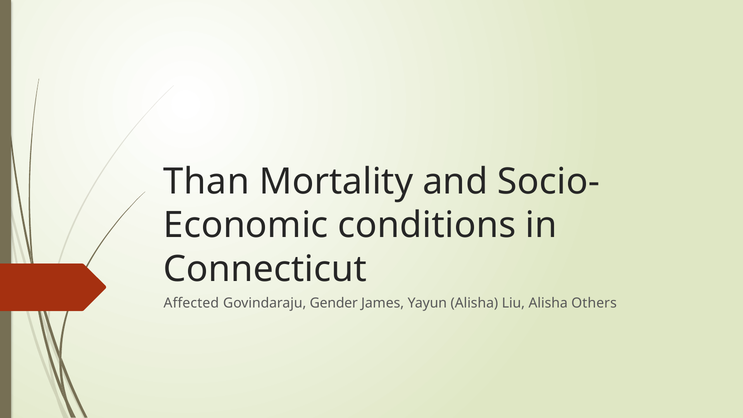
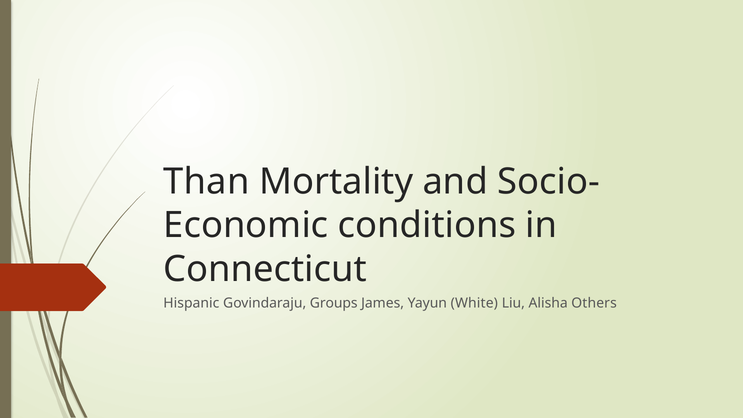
Affected: Affected -> Hispanic
Gender: Gender -> Groups
Yayun Alisha: Alisha -> White
